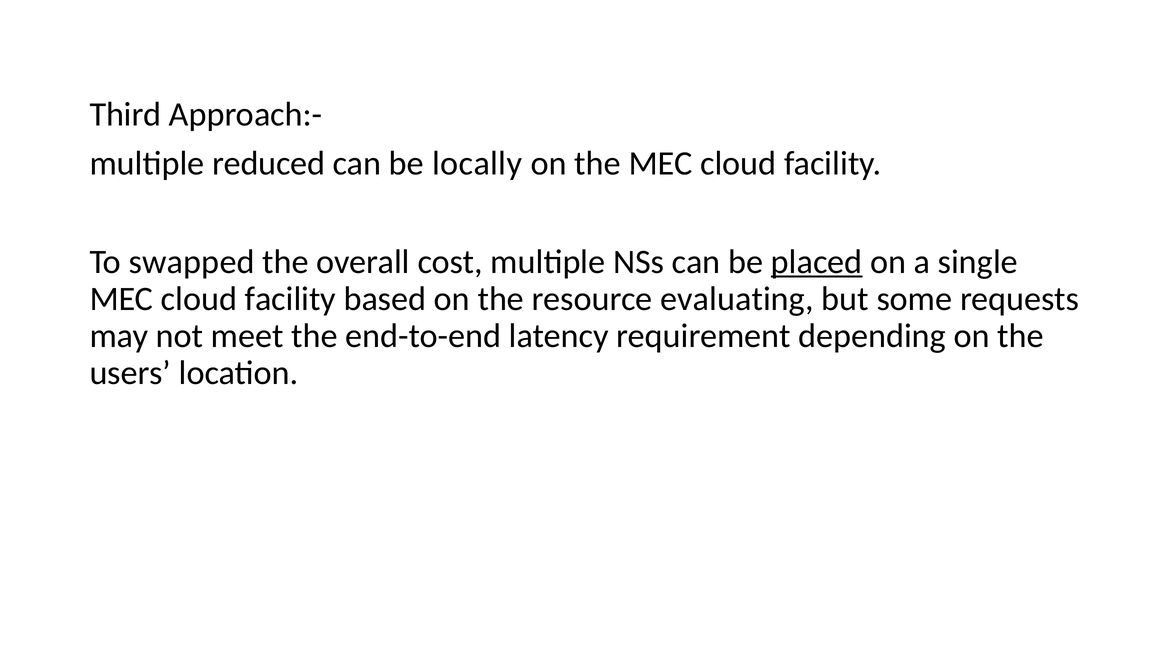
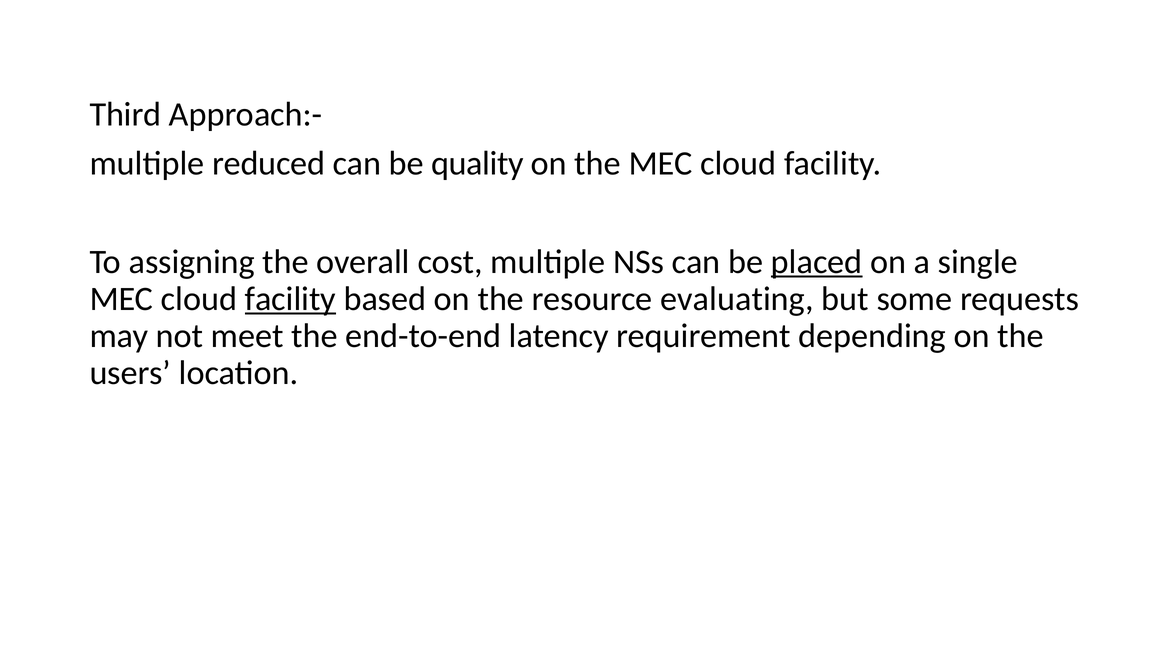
locally: locally -> quality
swapped: swapped -> assigning
facility at (290, 299) underline: none -> present
